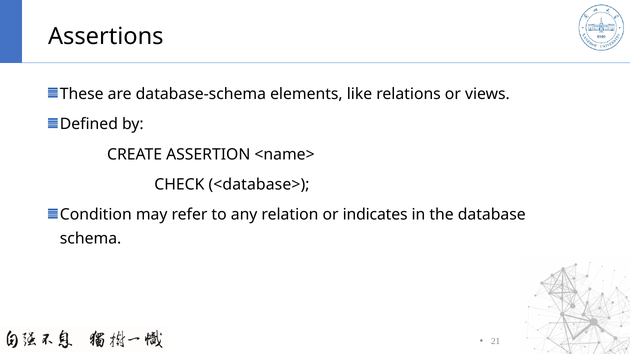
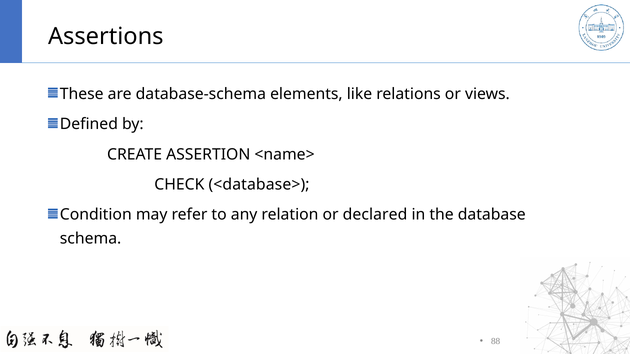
indicates: indicates -> declared
21: 21 -> 88
